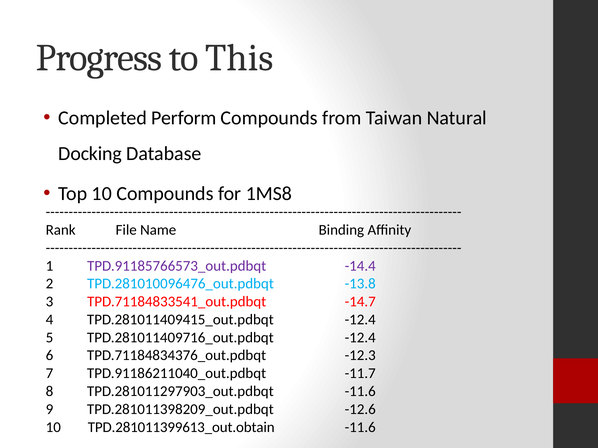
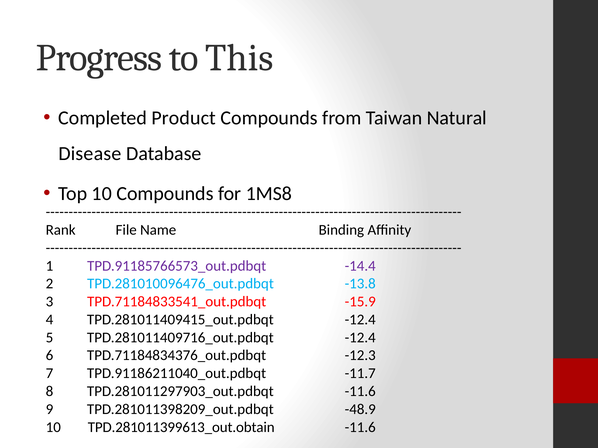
Perform: Perform -> Product
Docking: Docking -> Disease
-14.7: -14.7 -> -15.9
-12.6: -12.6 -> -48.9
